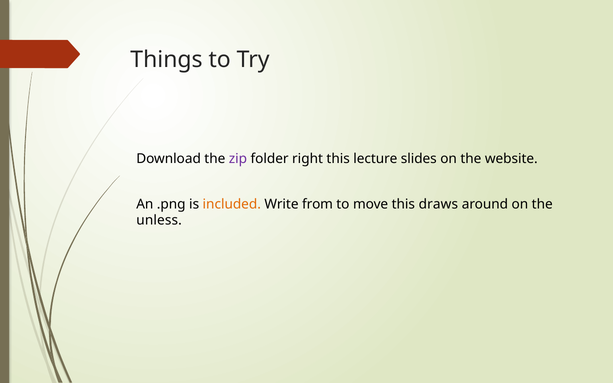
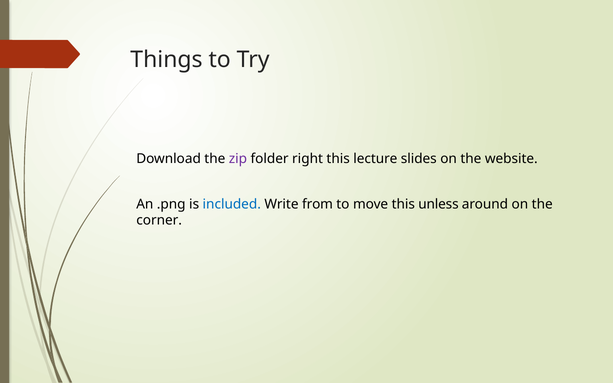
included colour: orange -> blue
draws: draws -> unless
unless: unless -> corner
